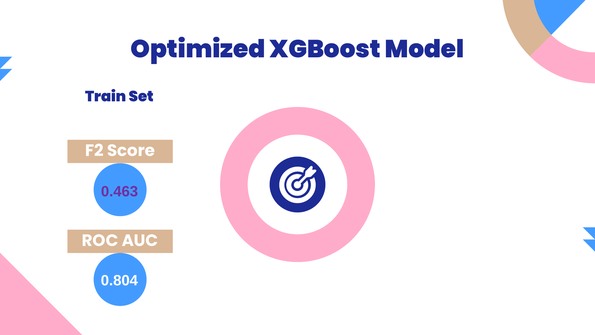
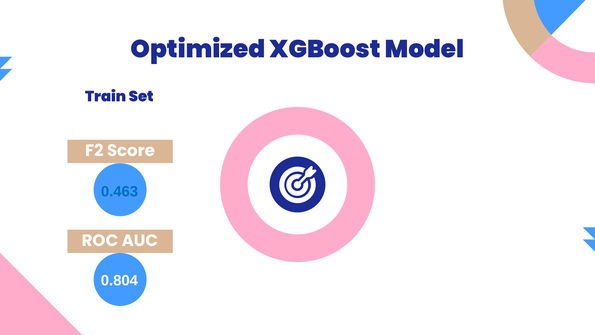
0.463 colour: purple -> blue
